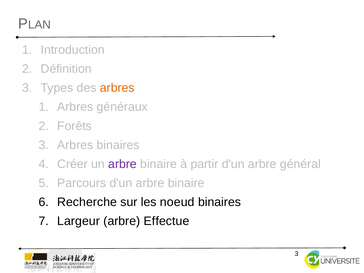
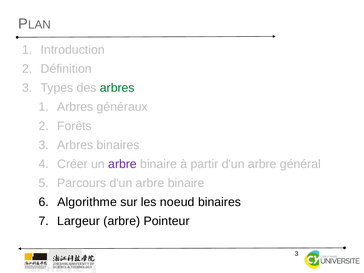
arbres at (117, 88) colour: orange -> green
Recherche: Recherche -> Algorithme
Effectue: Effectue -> Pointeur
